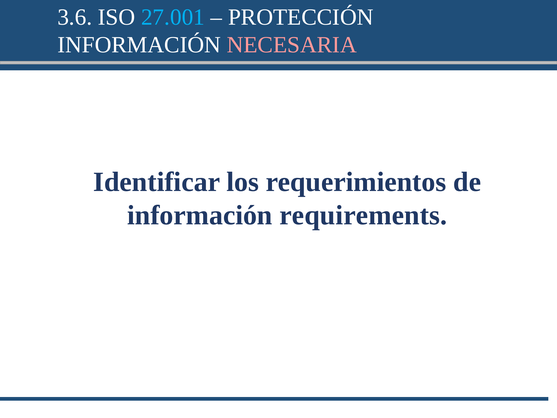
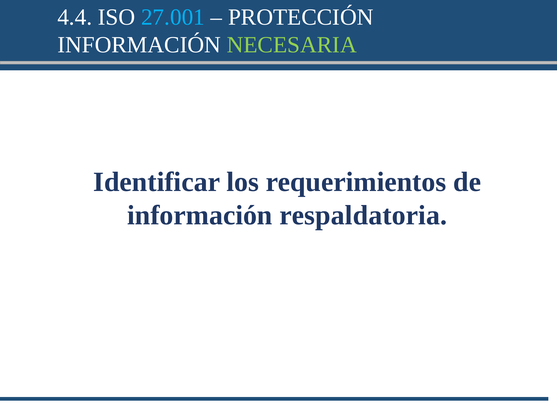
3.6: 3.6 -> 4.4
NECESARIA colour: pink -> light green
requirements: requirements -> respaldatoria
